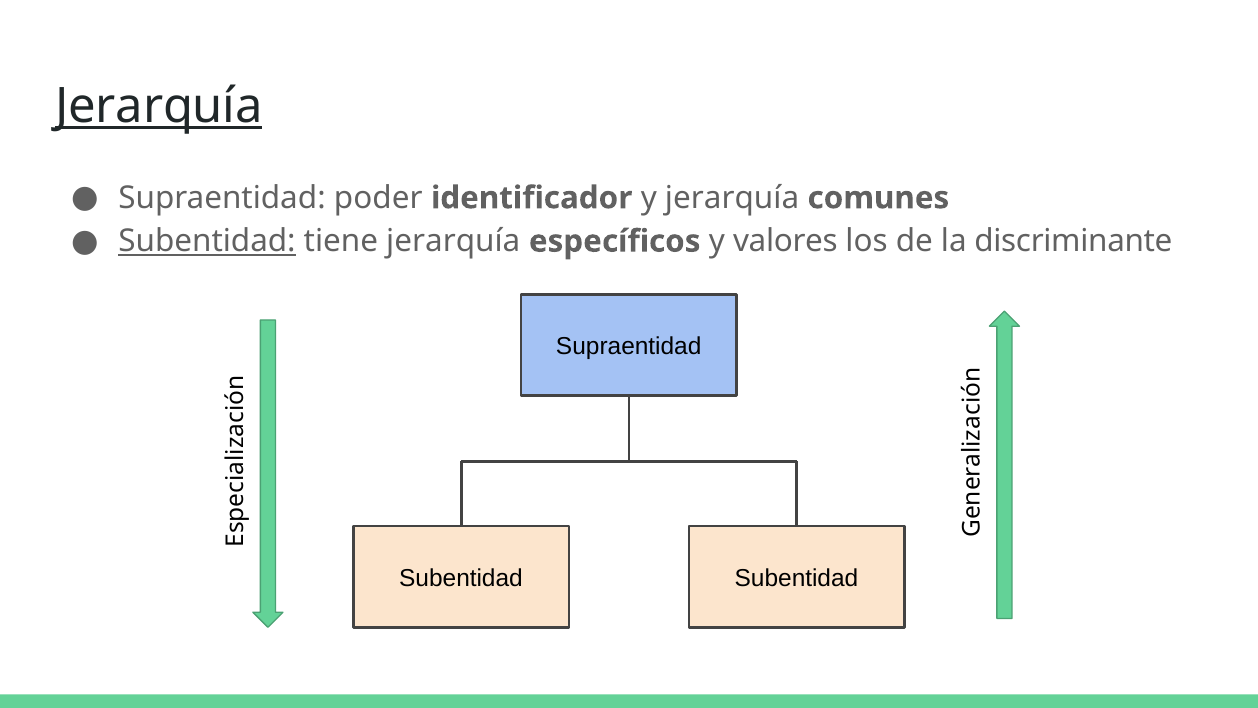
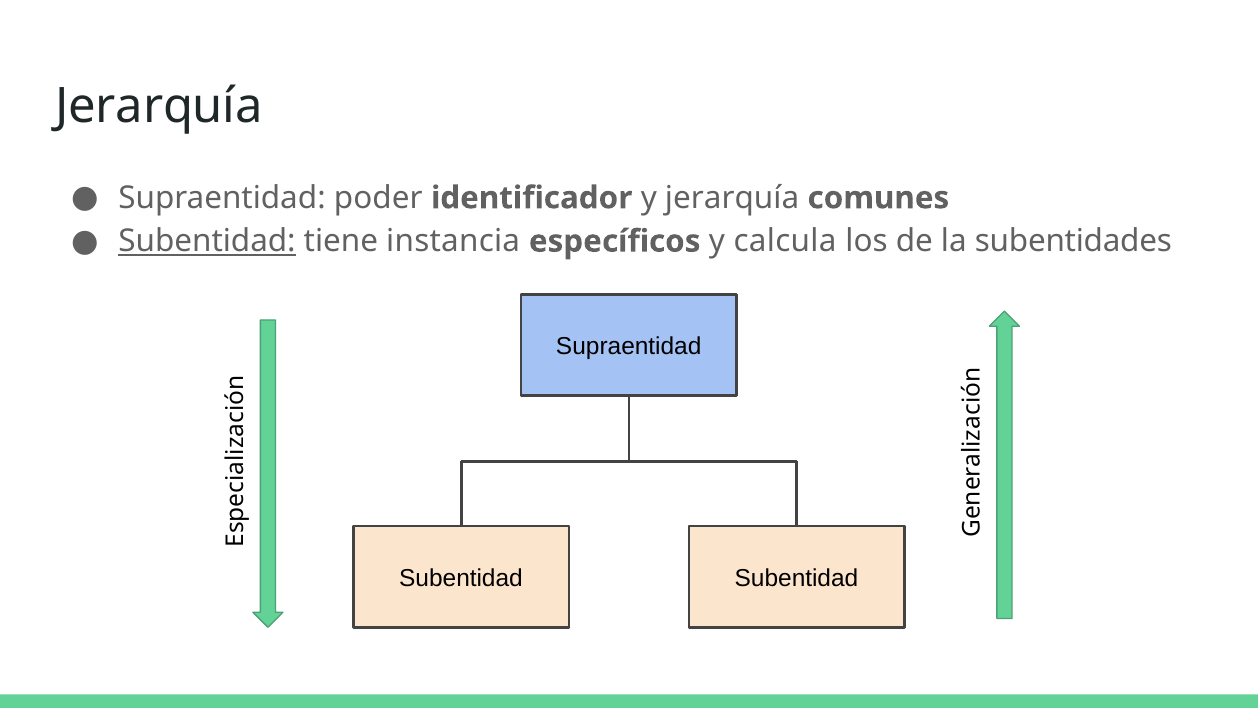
Jerarquía at (159, 107) underline: present -> none
tiene jerarquía: jerarquía -> instancia
valores: valores -> calcula
discriminante: discriminante -> subentidades
